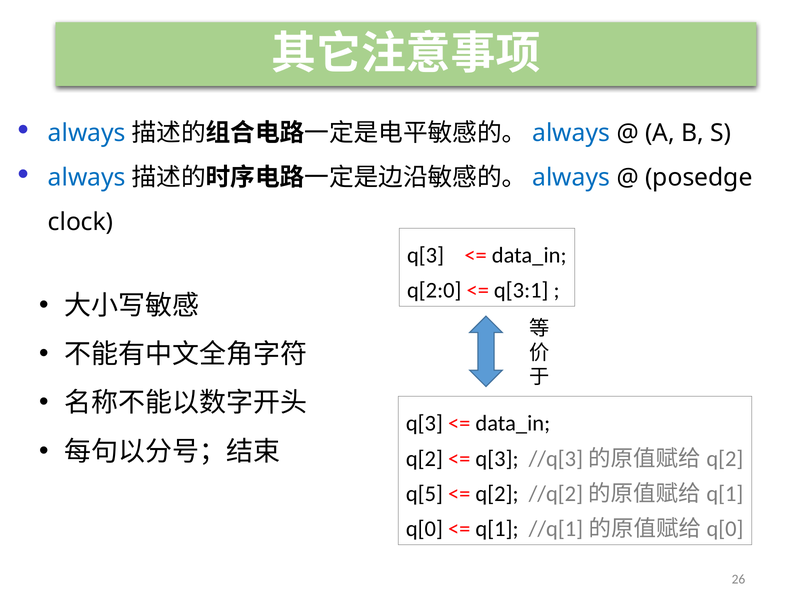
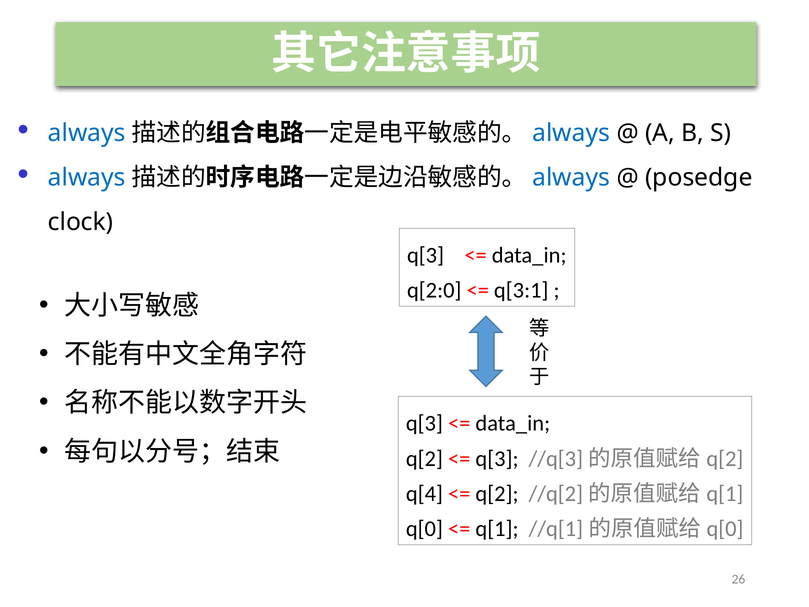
q[5: q[5 -> q[4
